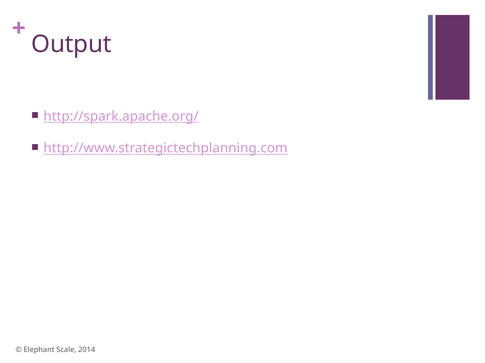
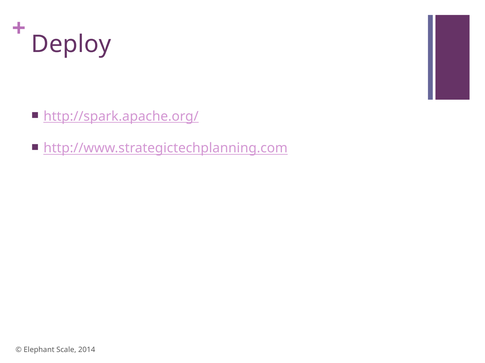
Output: Output -> Deploy
